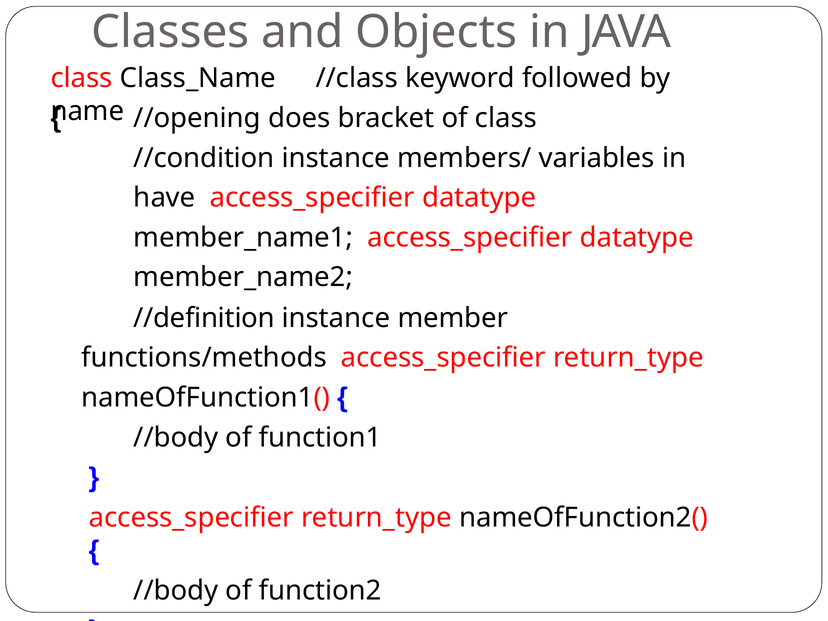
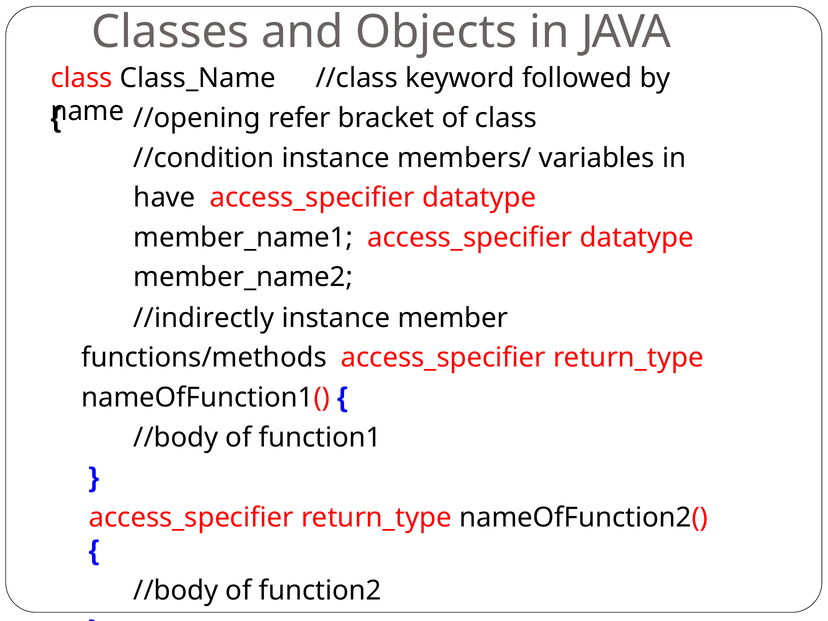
does: does -> refer
//definition: //definition -> //indirectly
